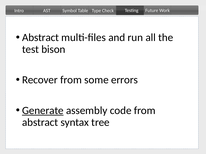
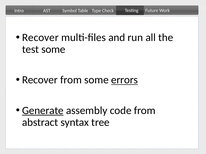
Abstract at (40, 38): Abstract -> Recover
test bison: bison -> some
errors underline: none -> present
